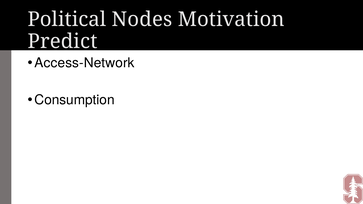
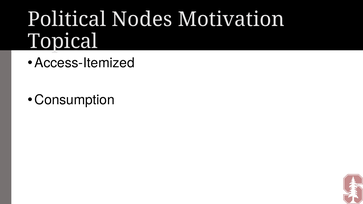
Predict: Predict -> Topical
Access-Network: Access-Network -> Access-Itemized
